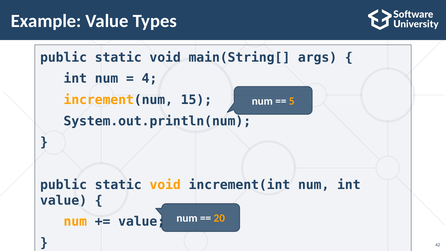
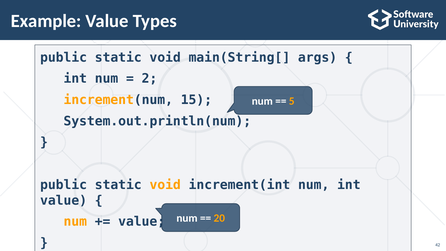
4: 4 -> 2
